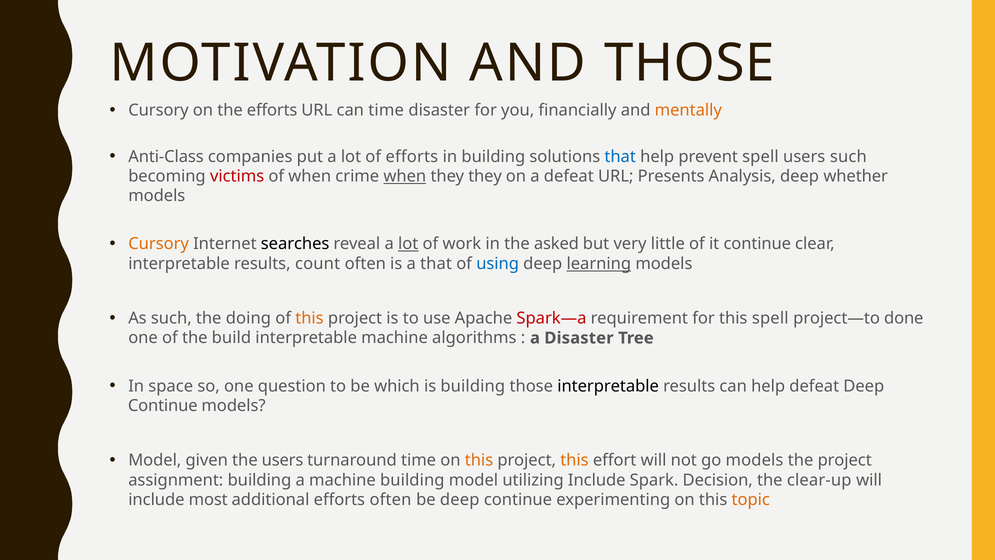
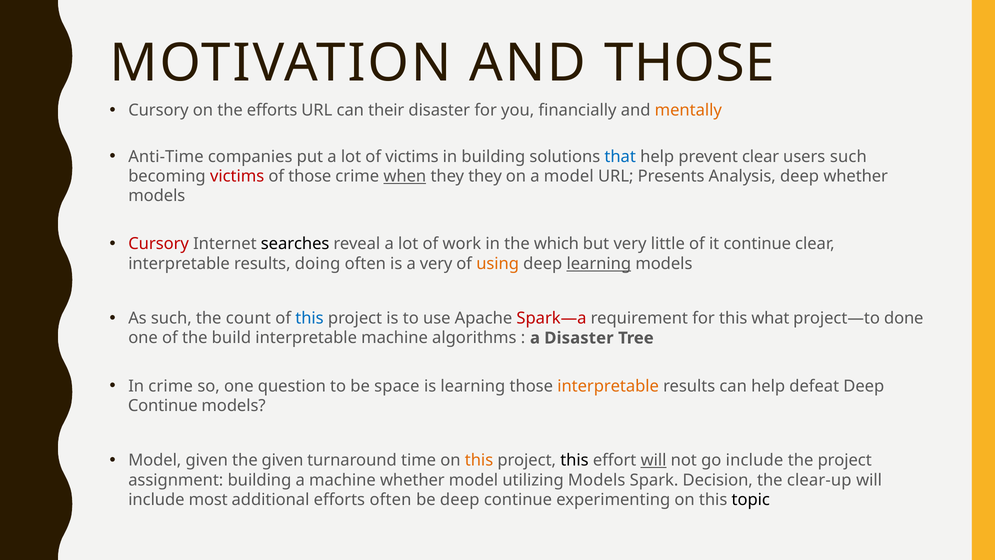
can time: time -> their
Anti-Class: Anti-Class -> Anti-Time
of efforts: efforts -> victims
prevent spell: spell -> clear
of when: when -> those
a defeat: defeat -> model
Cursory at (159, 244) colour: orange -> red
lot at (408, 244) underline: present -> none
asked: asked -> which
count: count -> doing
a that: that -> very
using colour: blue -> orange
doing: doing -> count
this at (309, 318) colour: orange -> blue
this spell: spell -> what
In space: space -> crime
which: which -> space
is building: building -> learning
interpretable at (608, 386) colour: black -> orange
the users: users -> given
this at (574, 460) colour: orange -> black
will at (654, 460) underline: none -> present
go models: models -> include
machine building: building -> whether
utilizing Include: Include -> Models
topic colour: orange -> black
